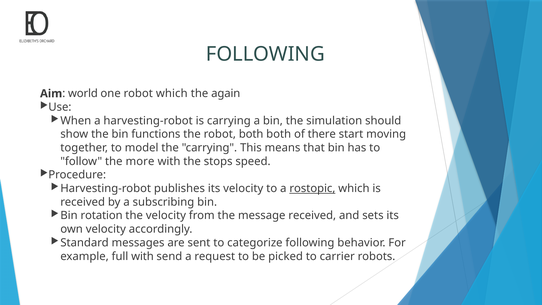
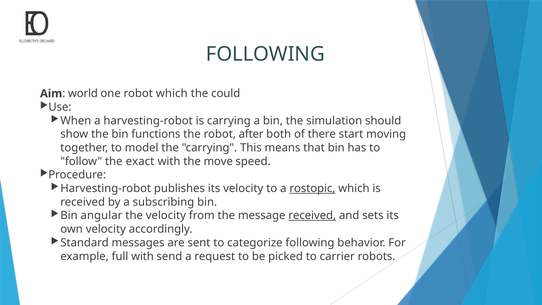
again: again -> could
robot both: both -> after
more: more -> exact
stops: stops -> move
rotation: rotation -> angular
received at (312, 216) underline: none -> present
